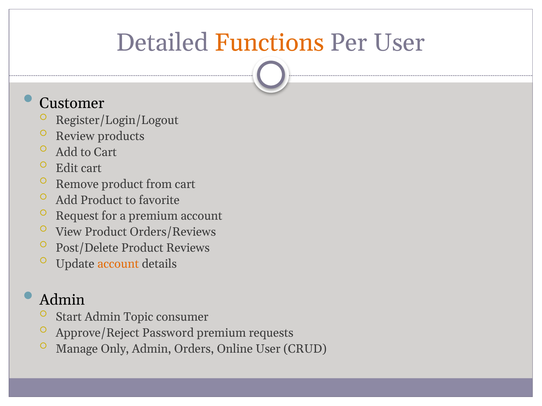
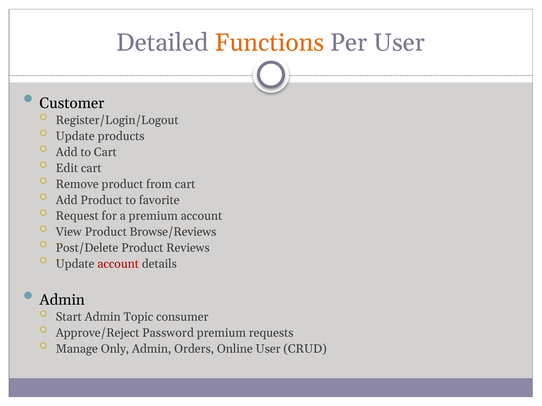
Review at (75, 136): Review -> Update
Orders/Reviews: Orders/Reviews -> Browse/Reviews
account at (118, 264) colour: orange -> red
